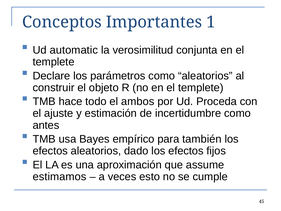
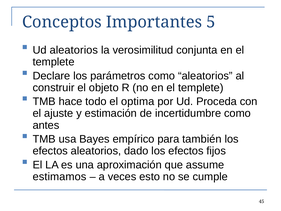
1: 1 -> 5
Ud automatic: automatic -> aleatorios
ambos: ambos -> optima
